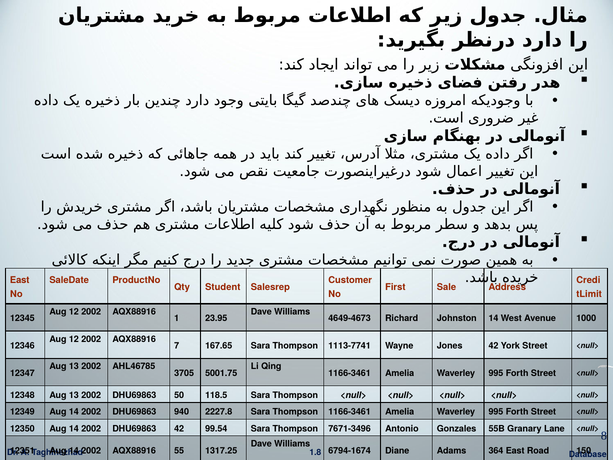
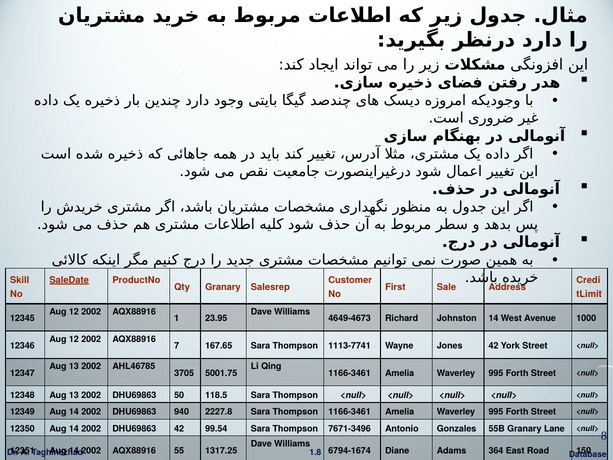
East at (20, 280): East -> Skill
SaleDate underline: none -> present
Qty Student: Student -> Granary
